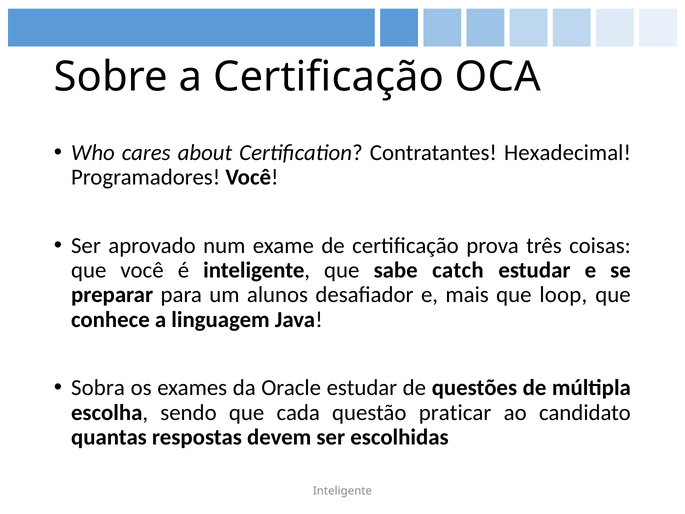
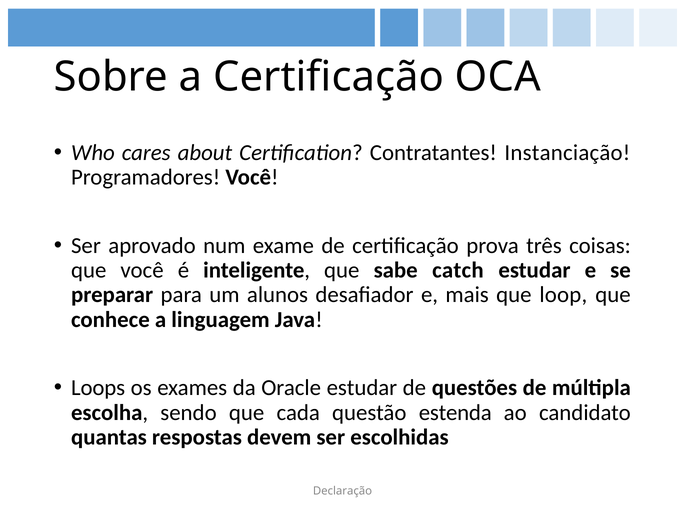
Hexadecimal: Hexadecimal -> Instanciação
Sobra: Sobra -> Loops
praticar: praticar -> estenda
Inteligente at (342, 491): Inteligente -> Declaração
